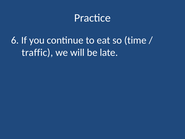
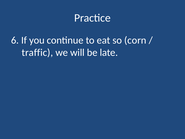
time: time -> corn
